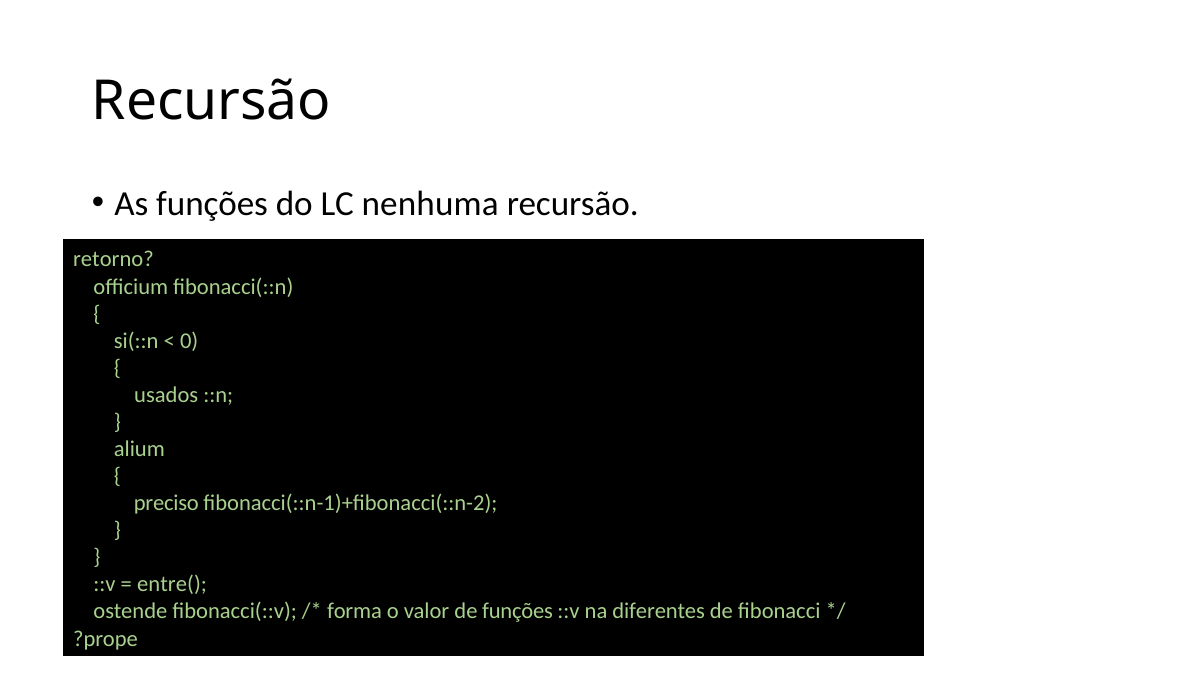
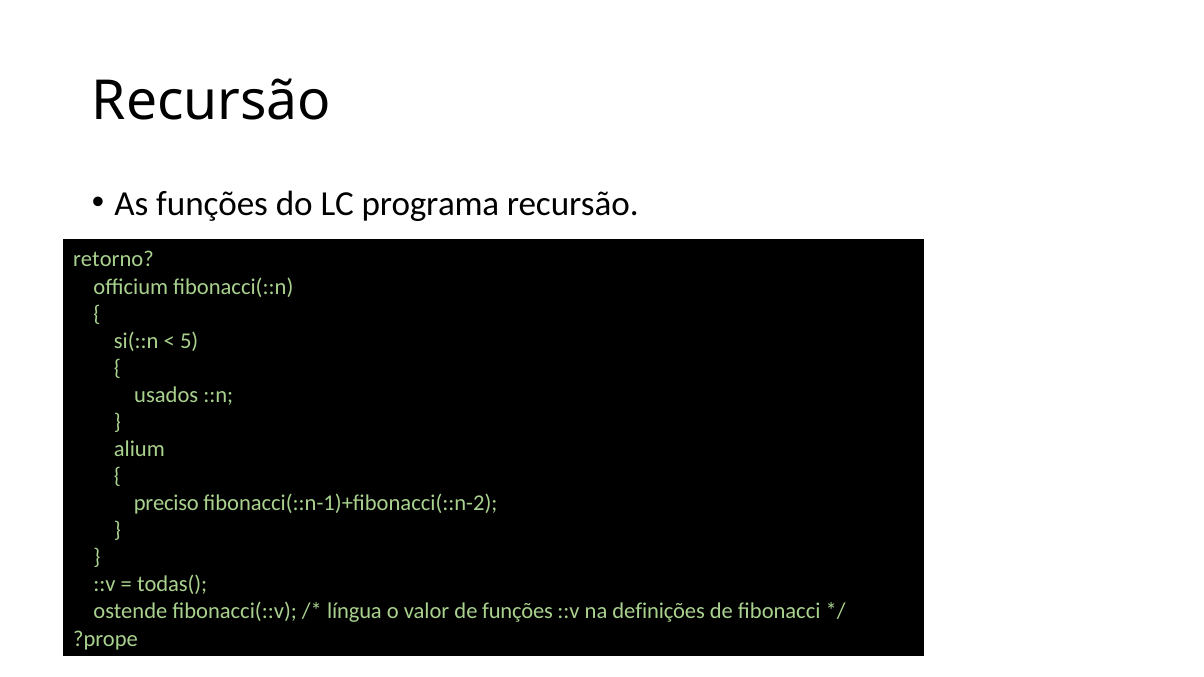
nenhuma: nenhuma -> programa
0: 0 -> 5
entre(: entre( -> todas(
forma: forma -> língua
diferentes: diferentes -> definições
